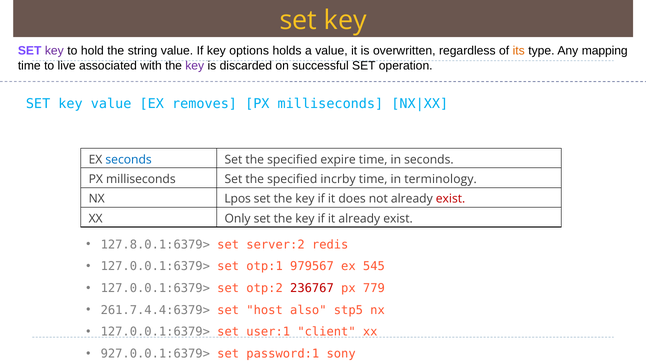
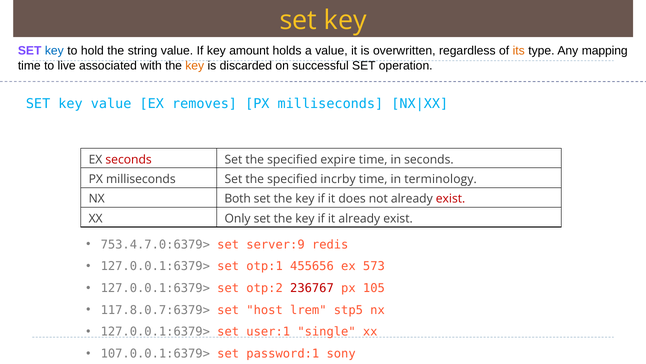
key at (54, 51) colour: purple -> blue
options: options -> amount
key at (195, 65) colour: purple -> orange
seconds at (129, 159) colour: blue -> red
Lpos: Lpos -> Both
127.8.0.1:6379>: 127.8.0.1:6379> -> 753.4.7.0:6379>
server:2: server:2 -> server:9
979567: 979567 -> 455656
545: 545 -> 573
779: 779 -> 105
261.7.4.4:6379>: 261.7.4.4:6379> -> 117.8.0.7:6379>
also: also -> lrem
client: client -> single
927.0.0.1:6379>: 927.0.0.1:6379> -> 107.0.0.1:6379>
